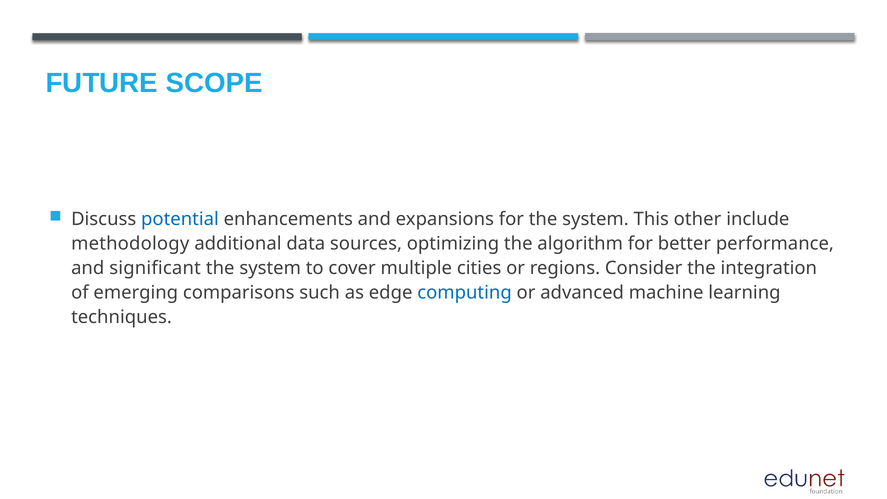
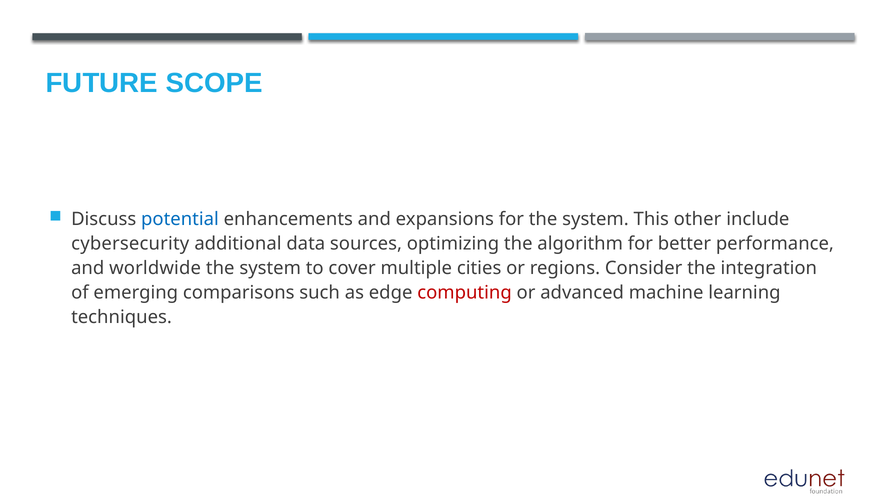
methodology: methodology -> cybersecurity
significant: significant -> worldwide
computing colour: blue -> red
